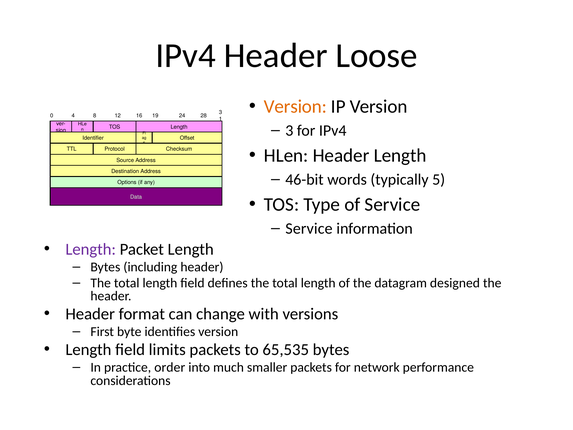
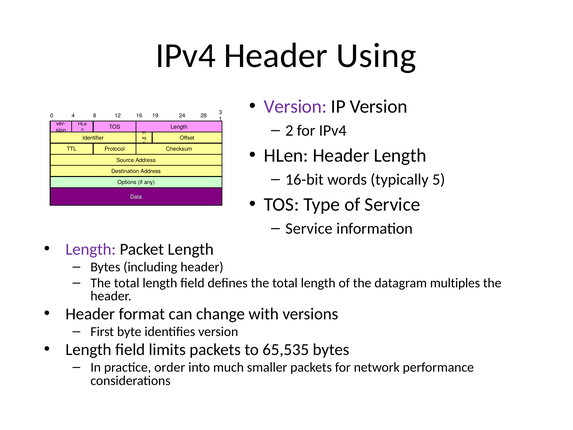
Loose: Loose -> Using
Version at (295, 106) colour: orange -> purple
3 at (289, 130): 3 -> 2
46-bit: 46-bit -> 16-bit
designed: designed -> multiples
